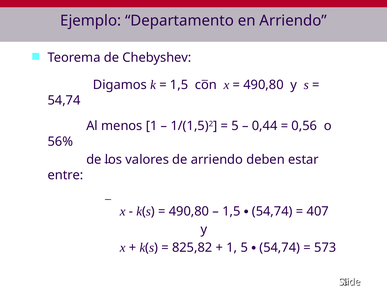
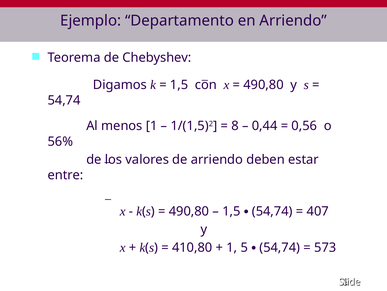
5 at (235, 126): 5 -> 8
825,82: 825,82 -> 410,80
